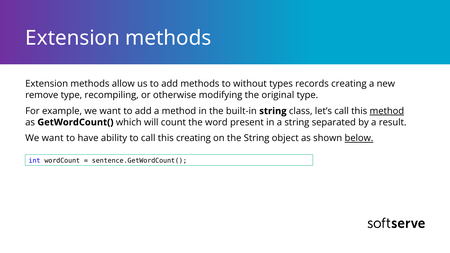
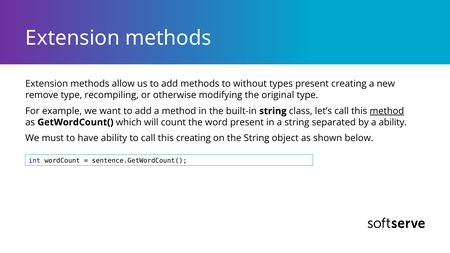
types records: records -> present
a result: result -> ability
want at (53, 138): want -> must
below underline: present -> none
